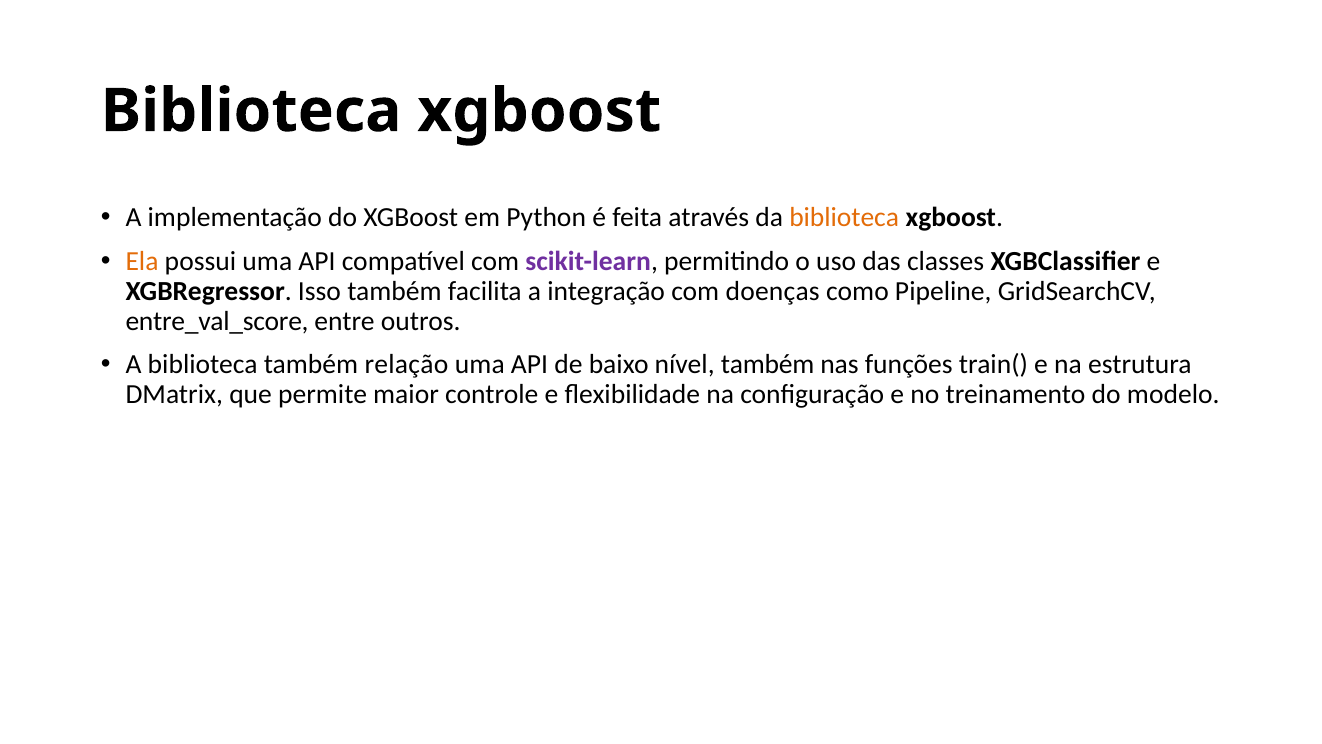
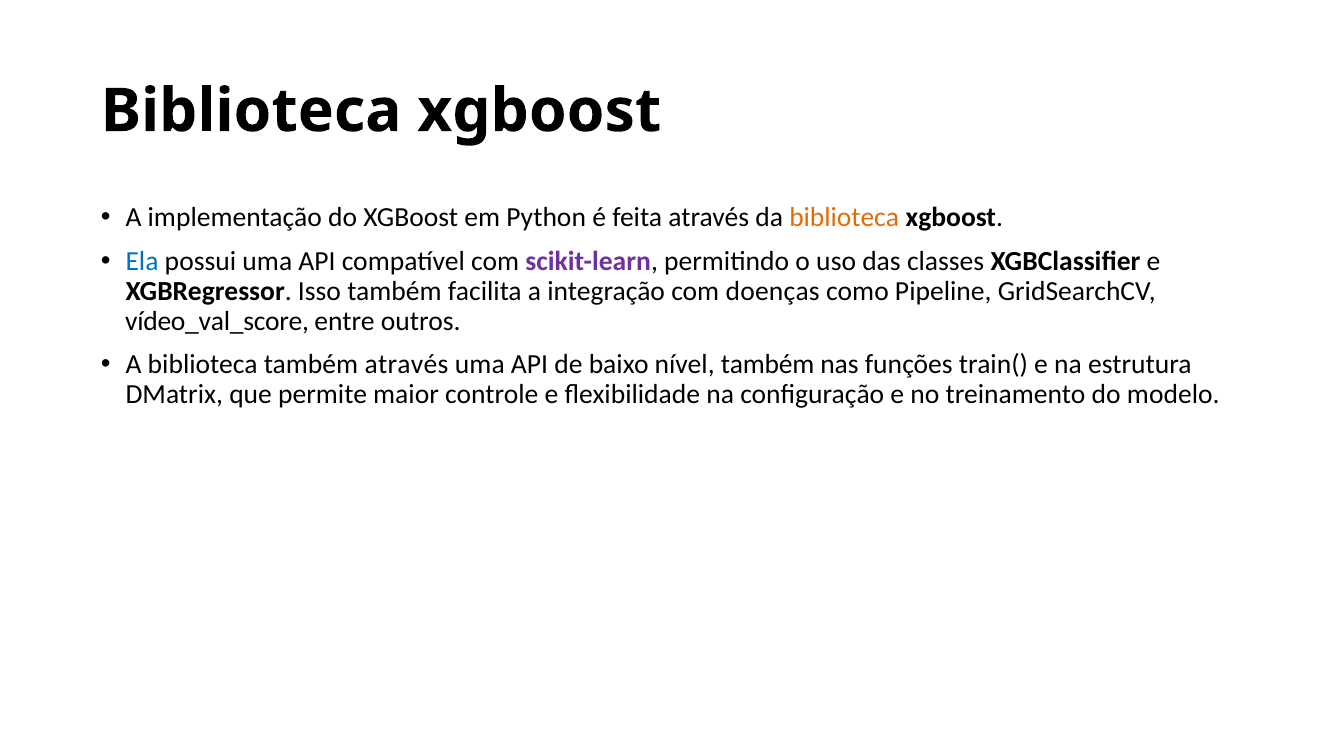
Ela colour: orange -> blue
entre_val_score: entre_val_score -> vídeo_val_score
também relação: relação -> através
